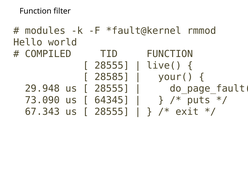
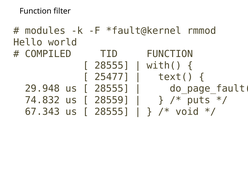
live(: live( -> with(
28585: 28585 -> 25477
your(: your( -> text(
73.090: 73.090 -> 74.832
64345: 64345 -> 28559
exit: exit -> void
